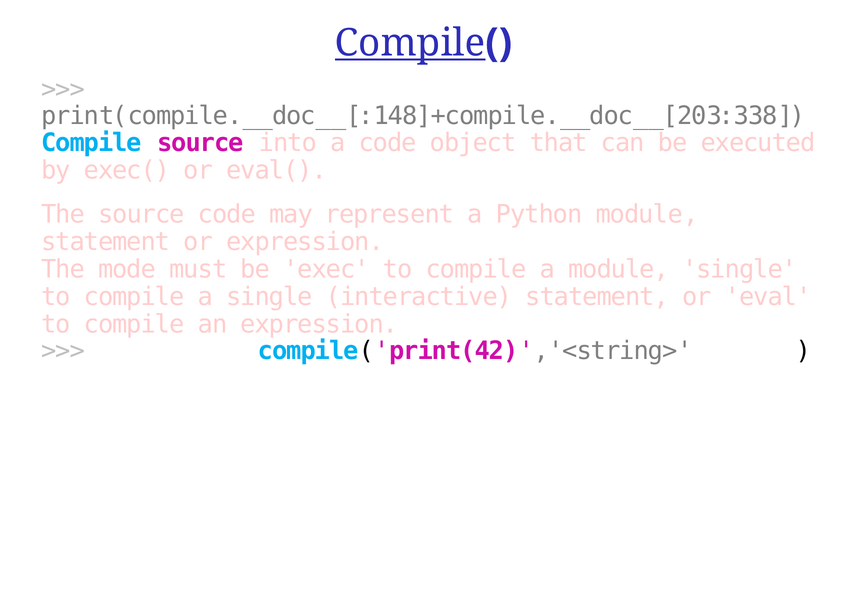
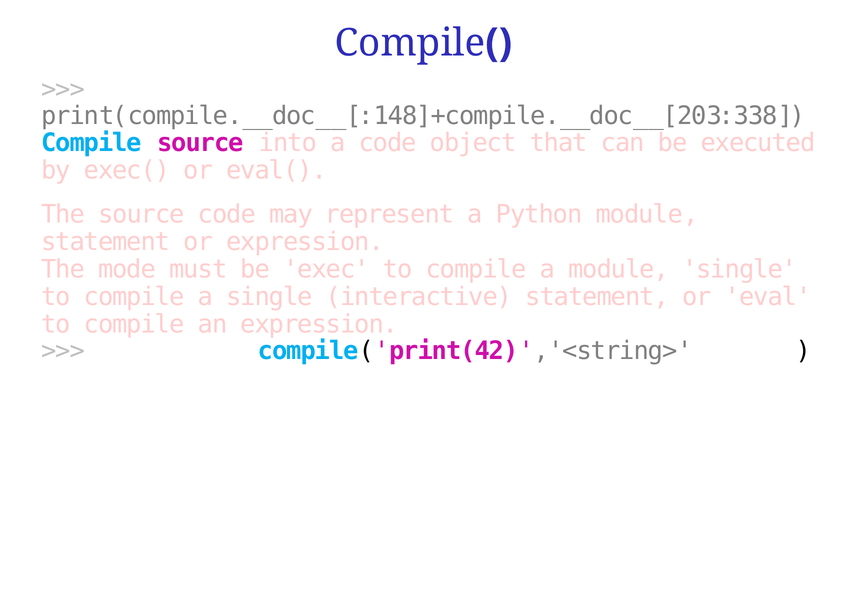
Compile at (410, 43) underline: present -> none
